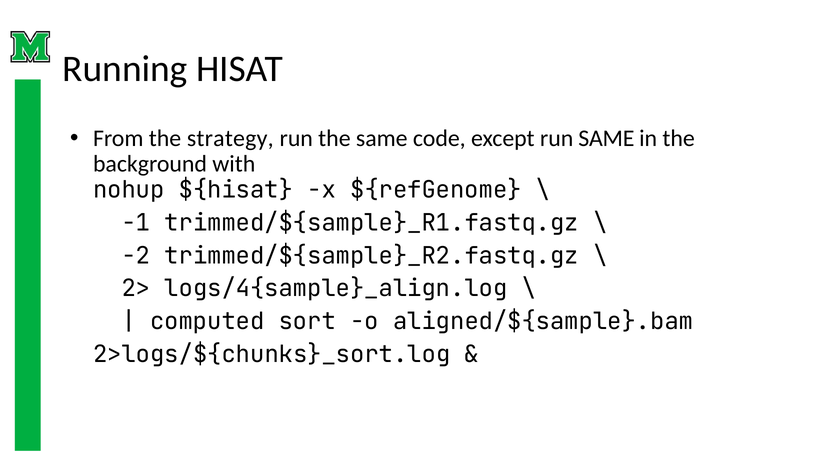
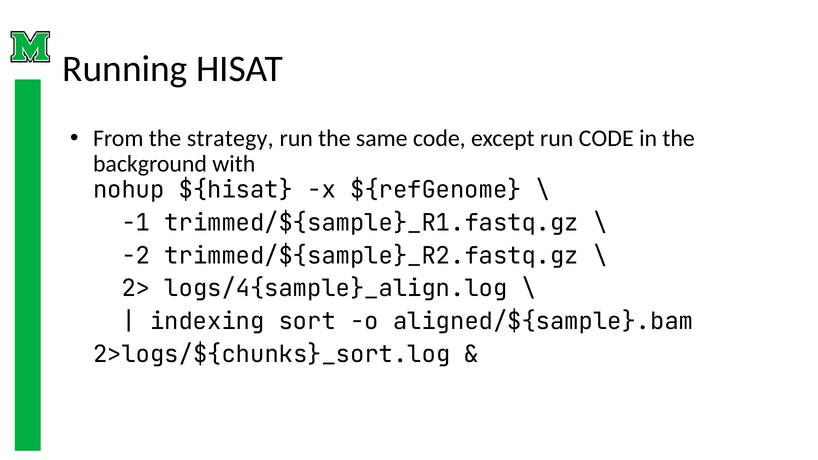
run SAME: SAME -> CODE
computed: computed -> indexing
